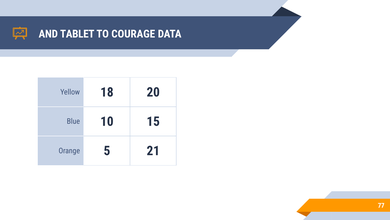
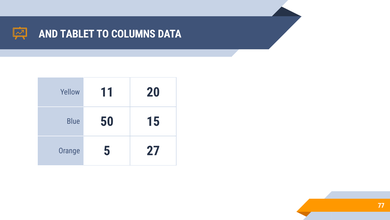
COURAGE: COURAGE -> COLUMNS
18: 18 -> 11
10: 10 -> 50
21: 21 -> 27
